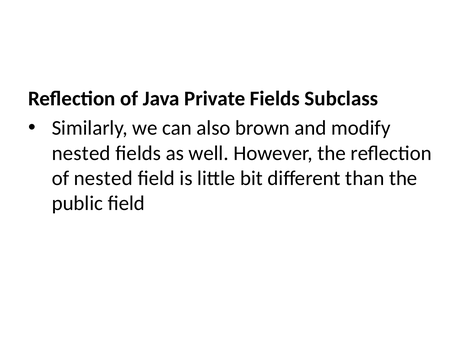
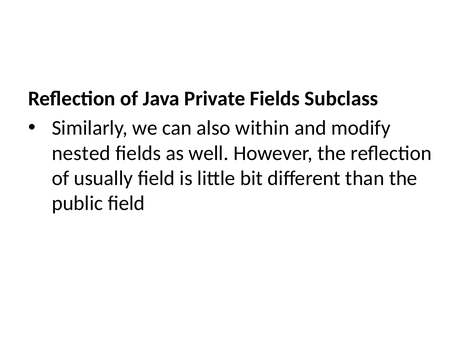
brown: brown -> within
of nested: nested -> usually
